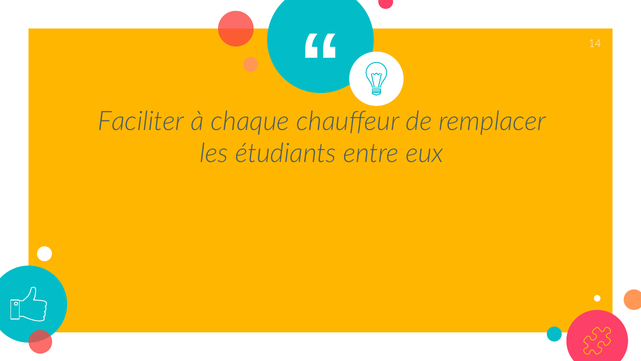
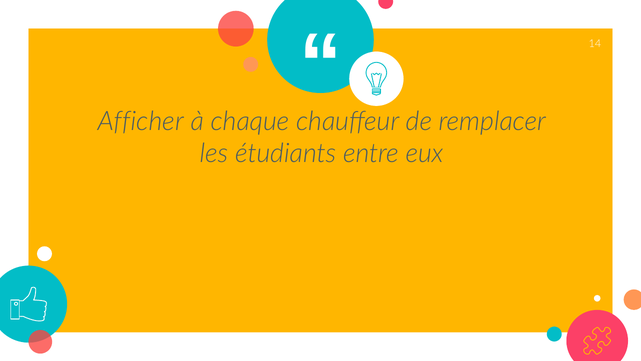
Faciliter: Faciliter -> Afficher
